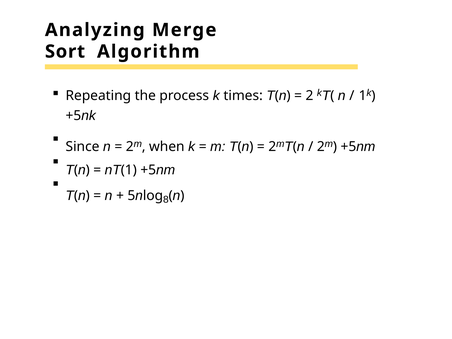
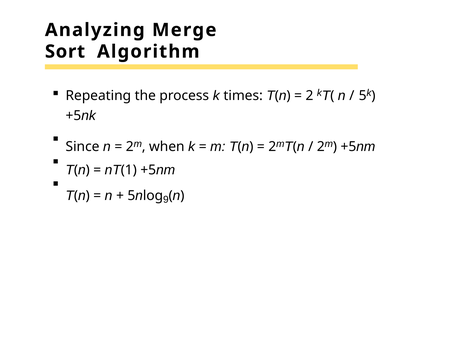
1 at (363, 96): 1 -> 5
8: 8 -> 9
